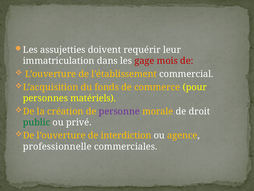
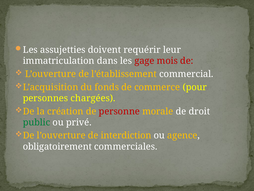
matériels: matériels -> chargées
personne colour: purple -> red
professionnelle: professionnelle -> obligatoirement
